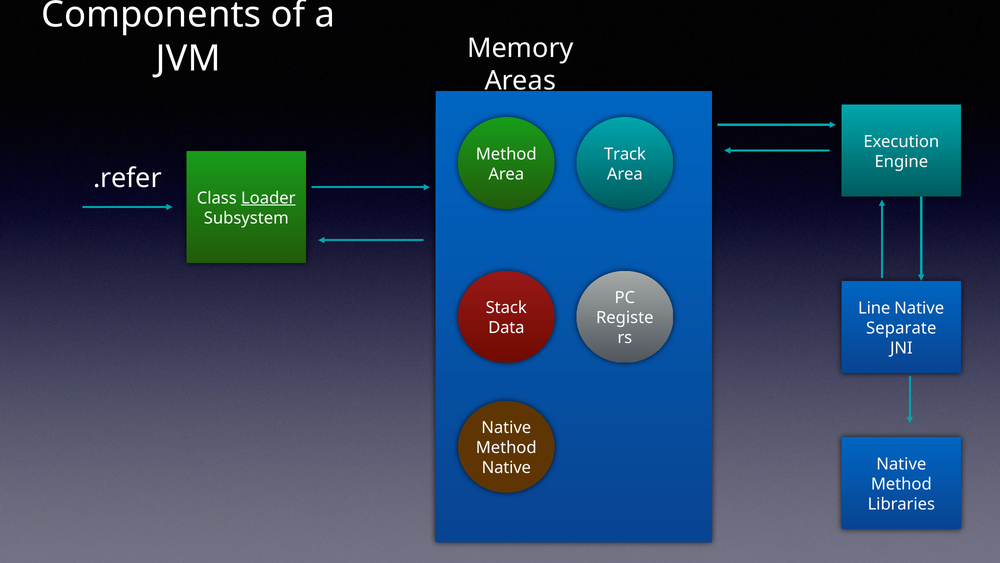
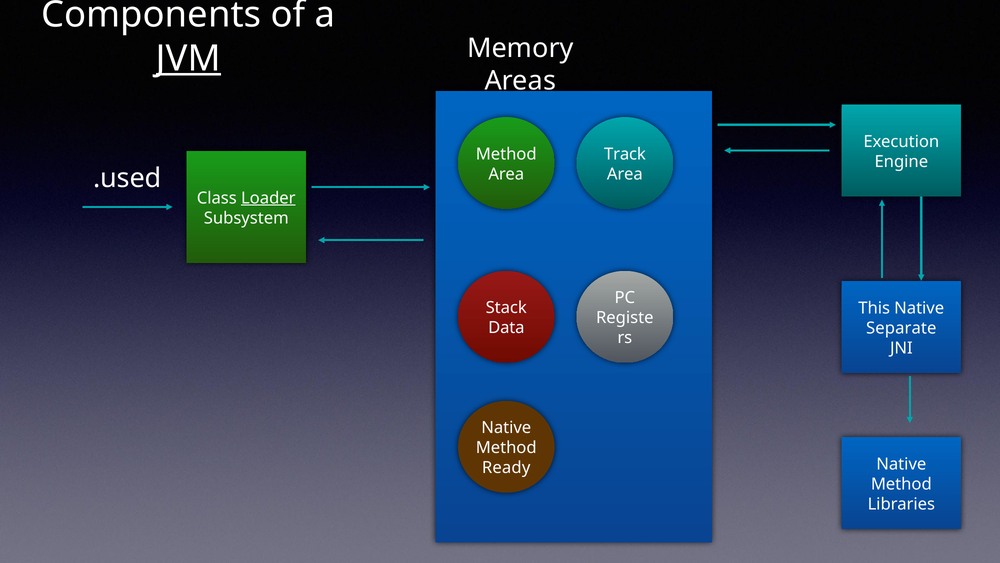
JVM underline: none -> present
.refer: .refer -> .used
Line: Line -> This
Native at (506, 468): Native -> Ready
